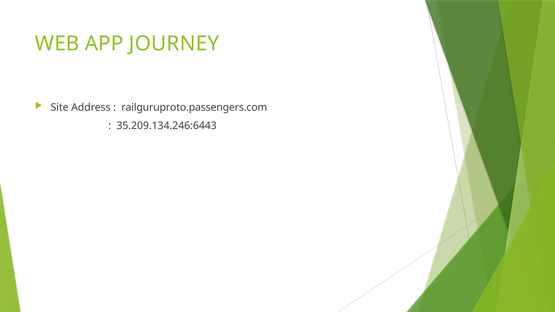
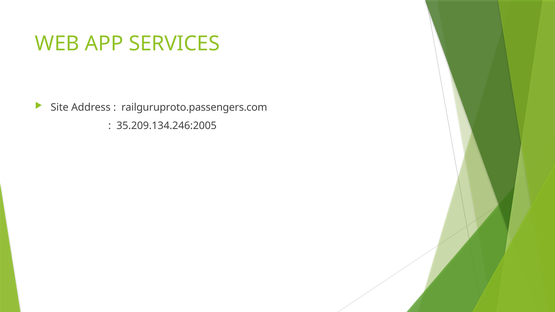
JOURNEY: JOURNEY -> SERVICES
35.209.134.246:6443: 35.209.134.246:6443 -> 35.209.134.246:2005
